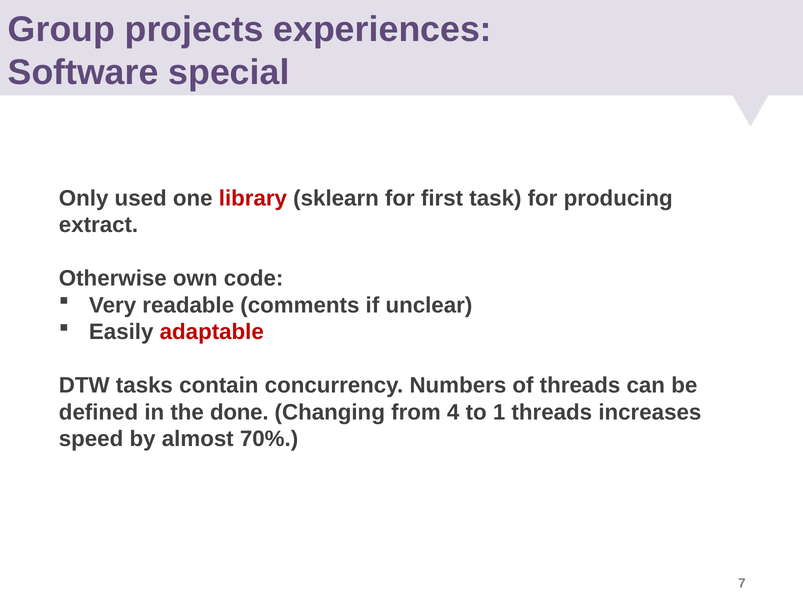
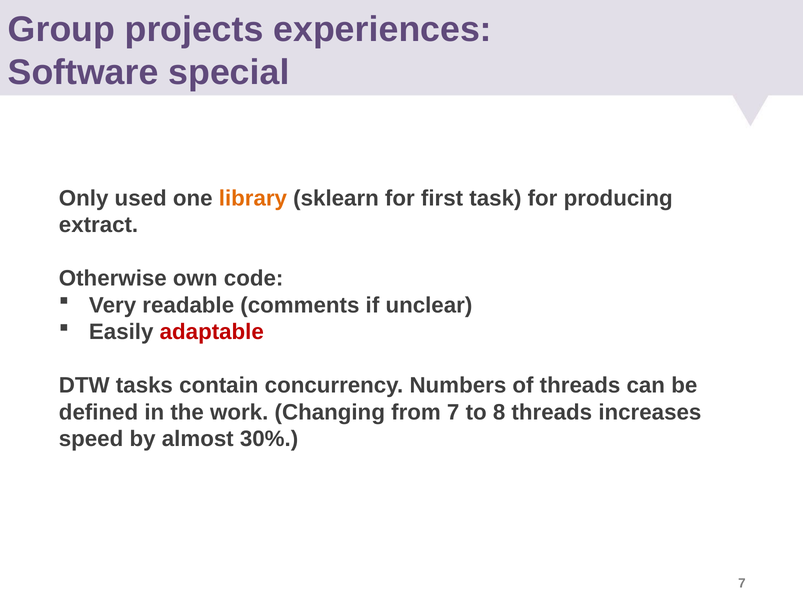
library colour: red -> orange
done: done -> work
from 4: 4 -> 7
1: 1 -> 8
70%: 70% -> 30%
